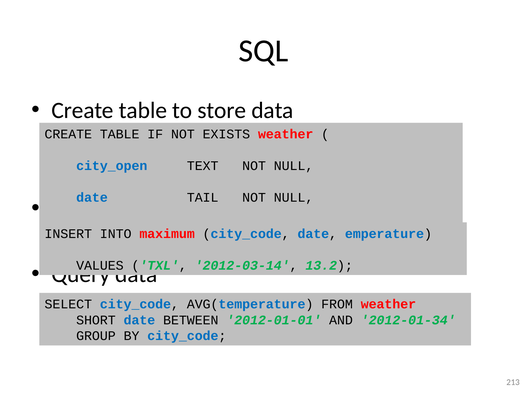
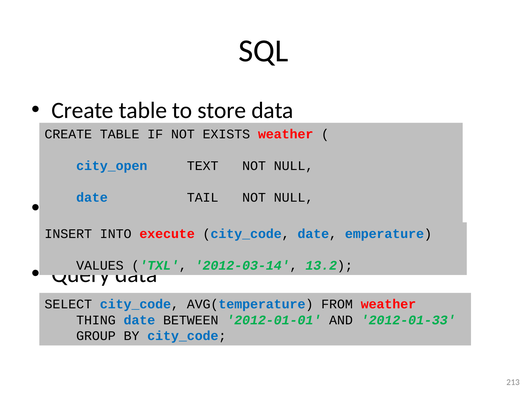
maximum: maximum -> execute
SHORT: SHORT -> THING
2012-01-34: 2012-01-34 -> 2012-01-33
